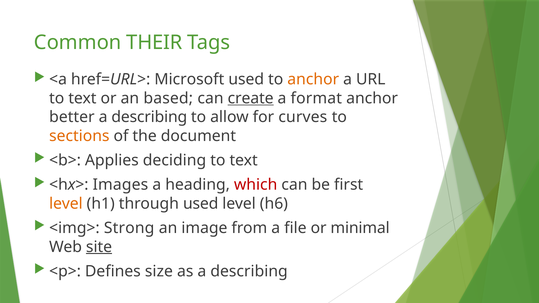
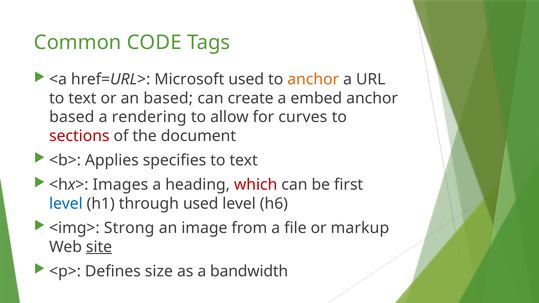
THEIR: THEIR -> CODE
create underline: present -> none
format: format -> embed
better at (72, 117): better -> based
describing at (149, 117): describing -> rendering
sections colour: orange -> red
deciding: deciding -> specifies
level at (66, 204) colour: orange -> blue
minimal: minimal -> markup
as a describing: describing -> bandwidth
